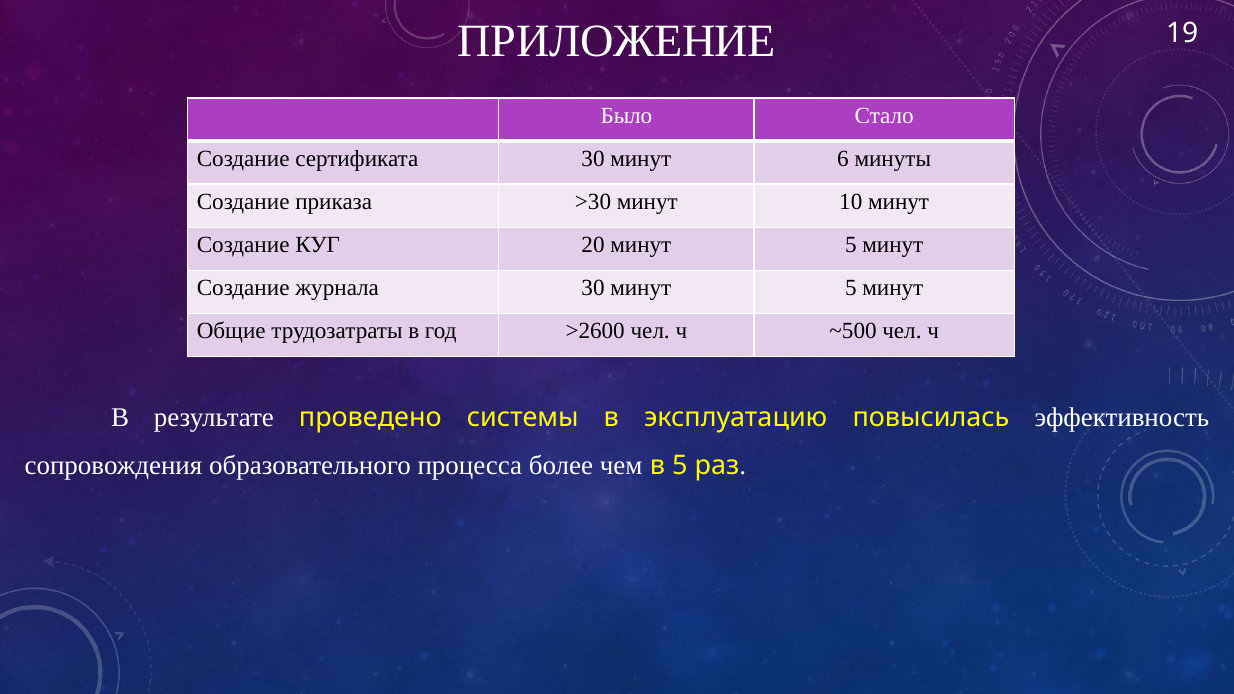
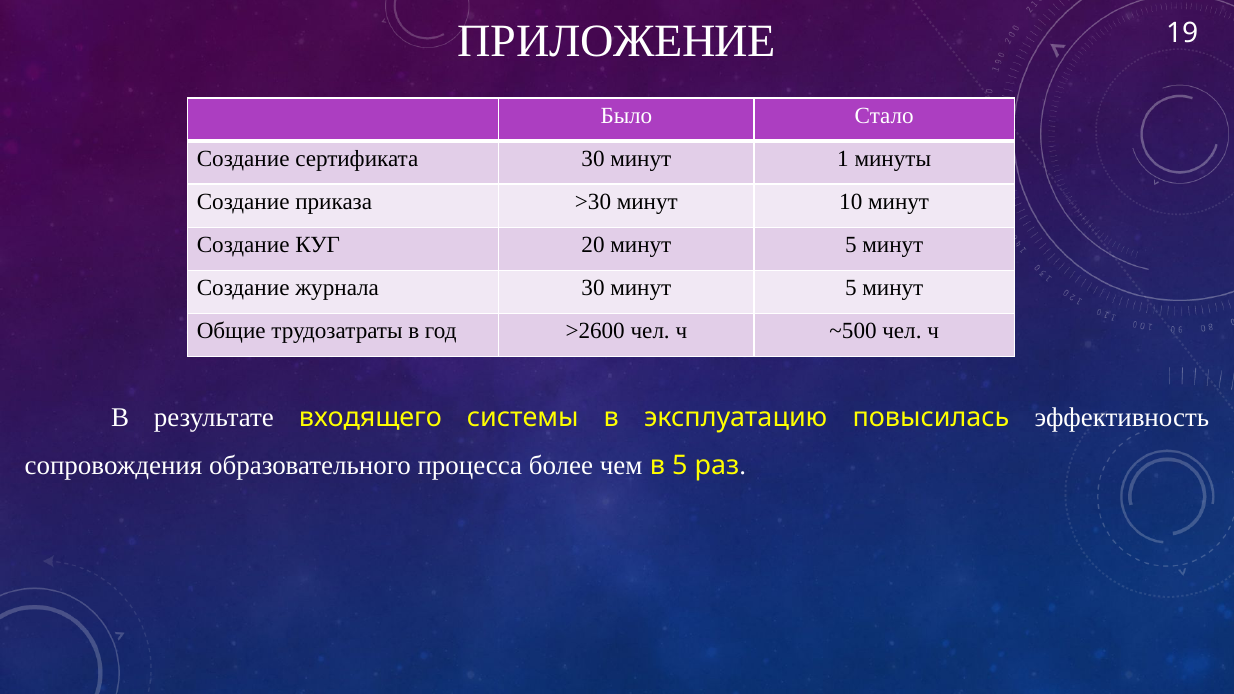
6: 6 -> 1
проведено: проведено -> входящего
